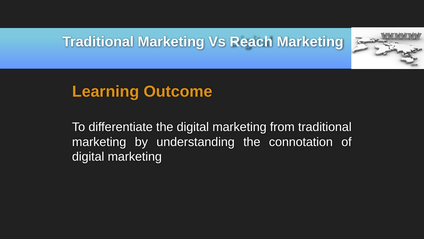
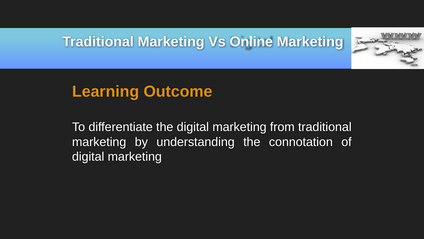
Reach: Reach -> Online
